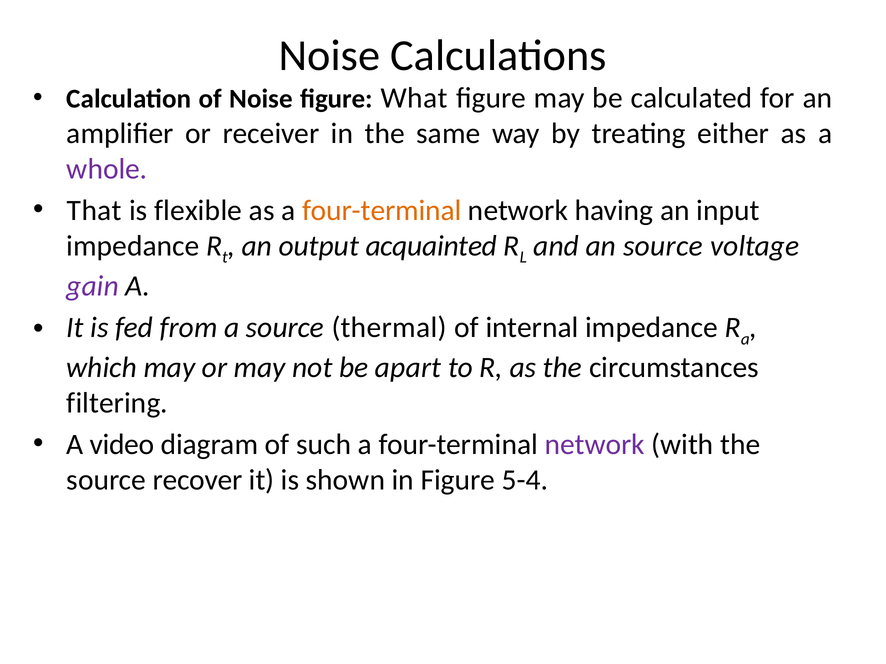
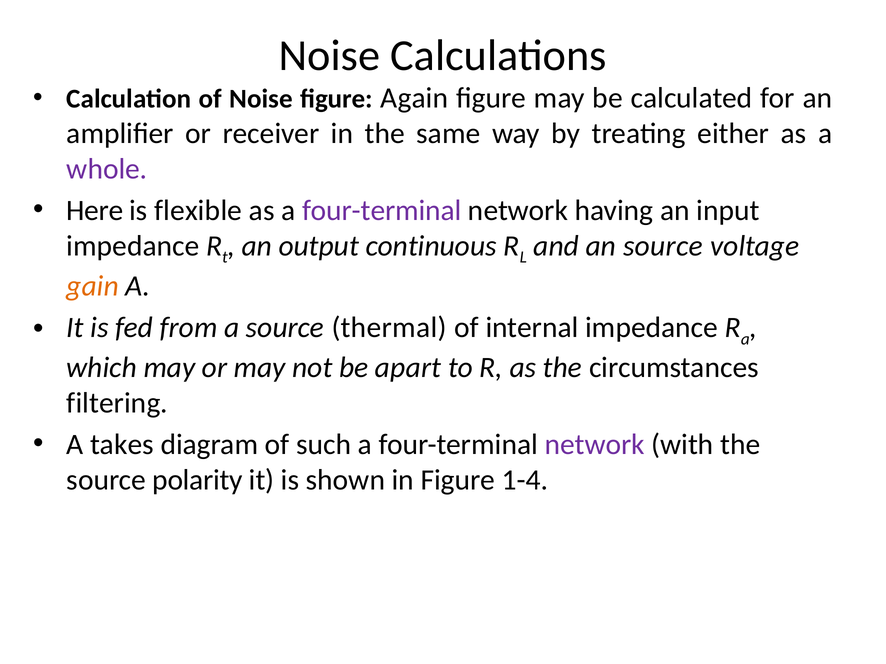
What: What -> Again
That: That -> Here
four-terminal at (382, 211) colour: orange -> purple
acquainted: acquainted -> continuous
gain colour: purple -> orange
video: video -> takes
recover: recover -> polarity
5-4: 5-4 -> 1-4
